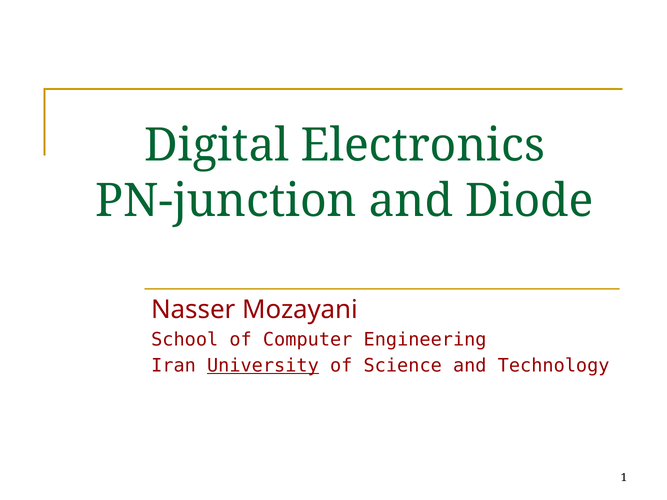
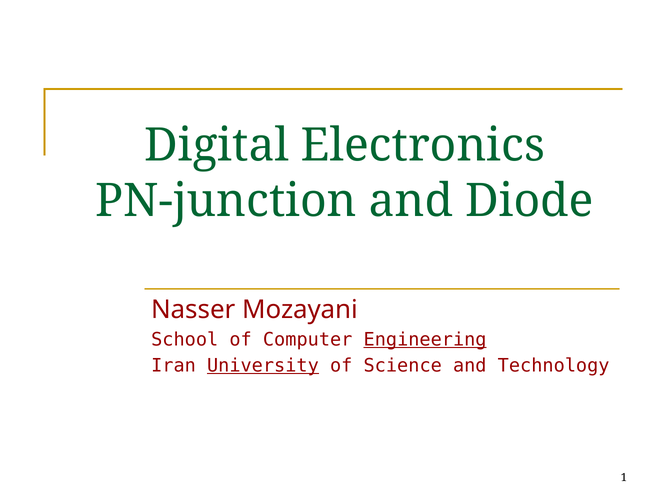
Engineering underline: none -> present
